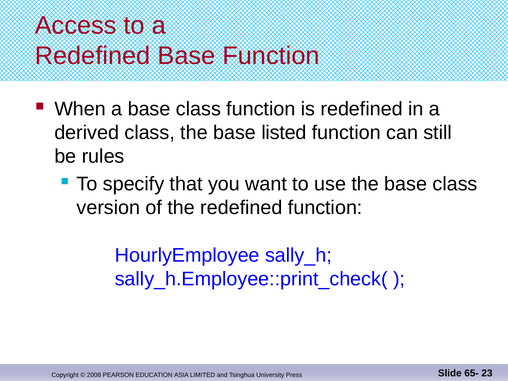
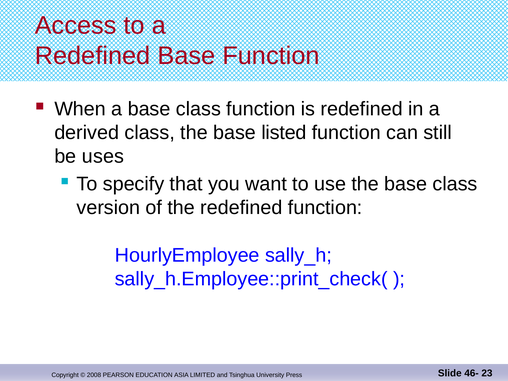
rules: rules -> uses
65-: 65- -> 46-
